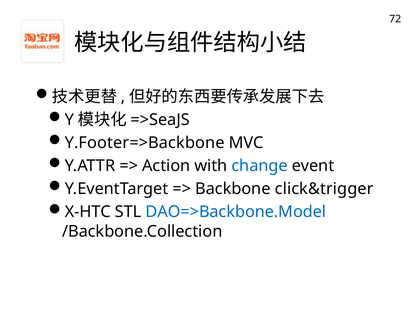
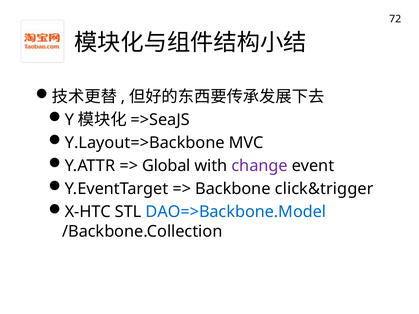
Y.Footer=>Backbone: Y.Footer=>Backbone -> Y.Layout=>Backbone
Action: Action -> Global
change colour: blue -> purple
